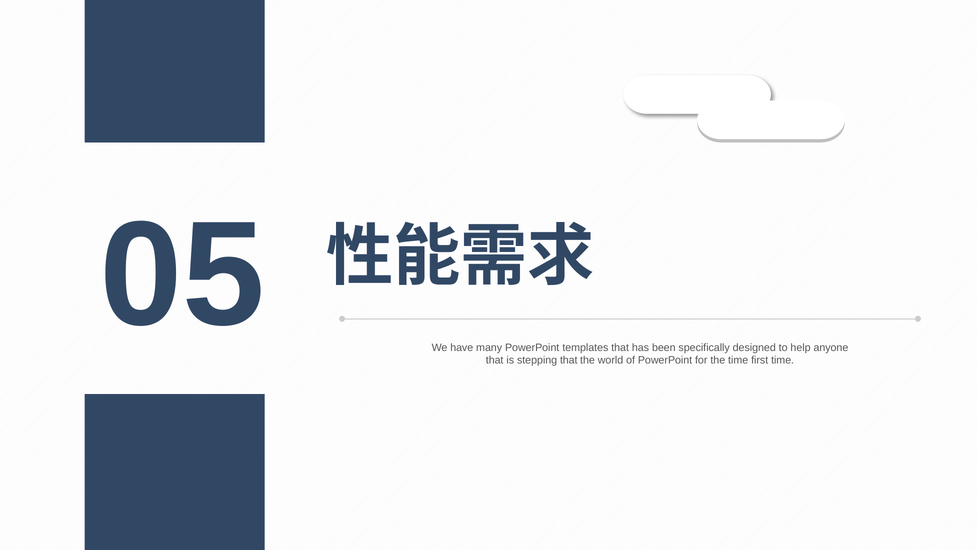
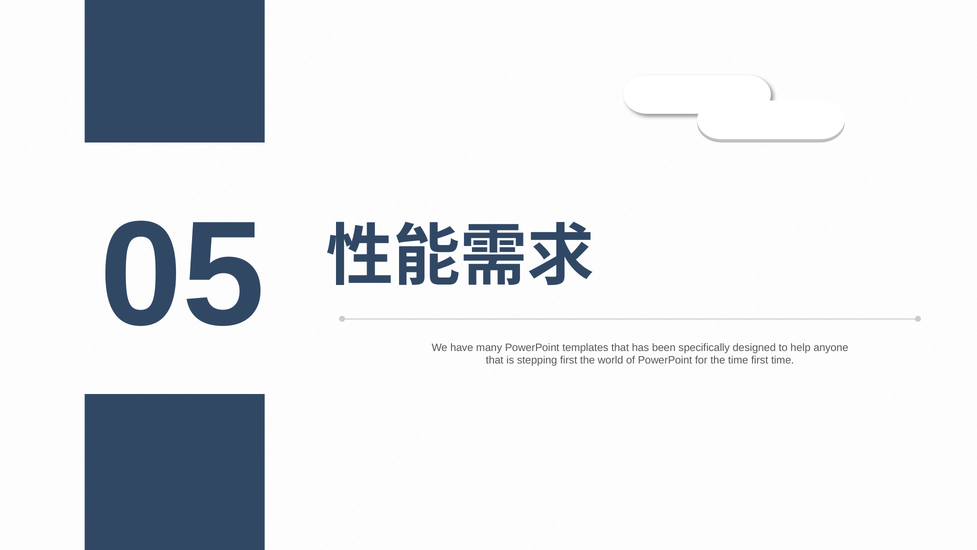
stepping that: that -> first
